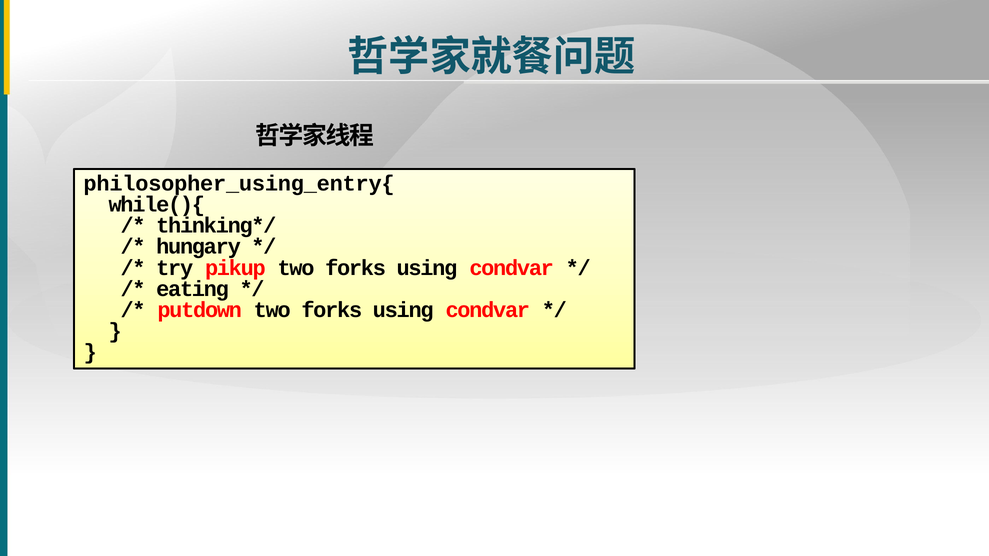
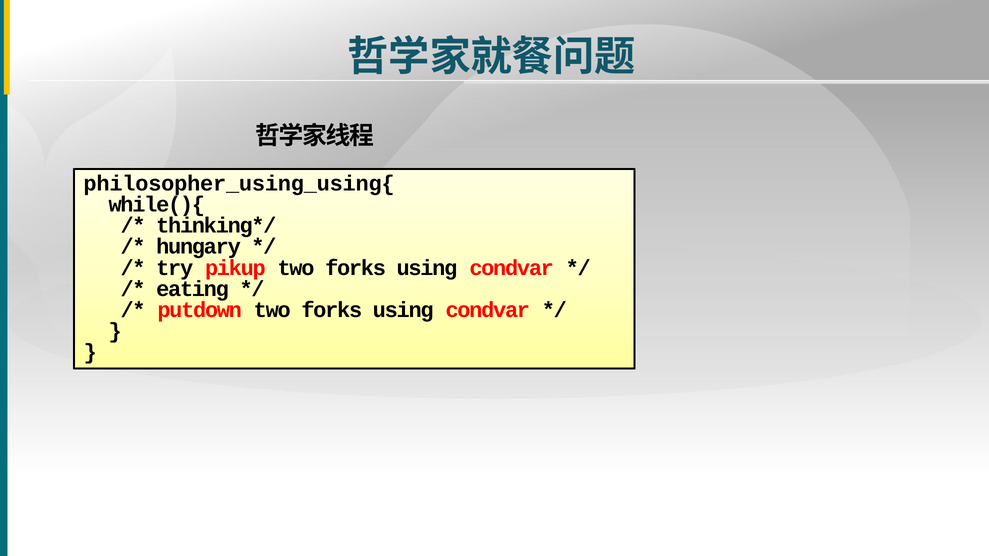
philosopher_using_entry{: philosopher_using_entry{ -> philosopher_using_using{
